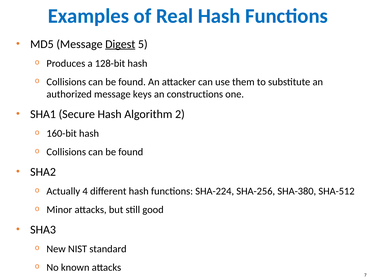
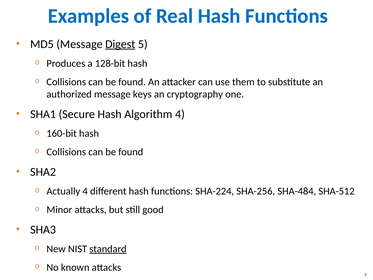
constructions: constructions -> cryptography
Algorithm 2: 2 -> 4
SHA-380: SHA-380 -> SHA-484
standard underline: none -> present
